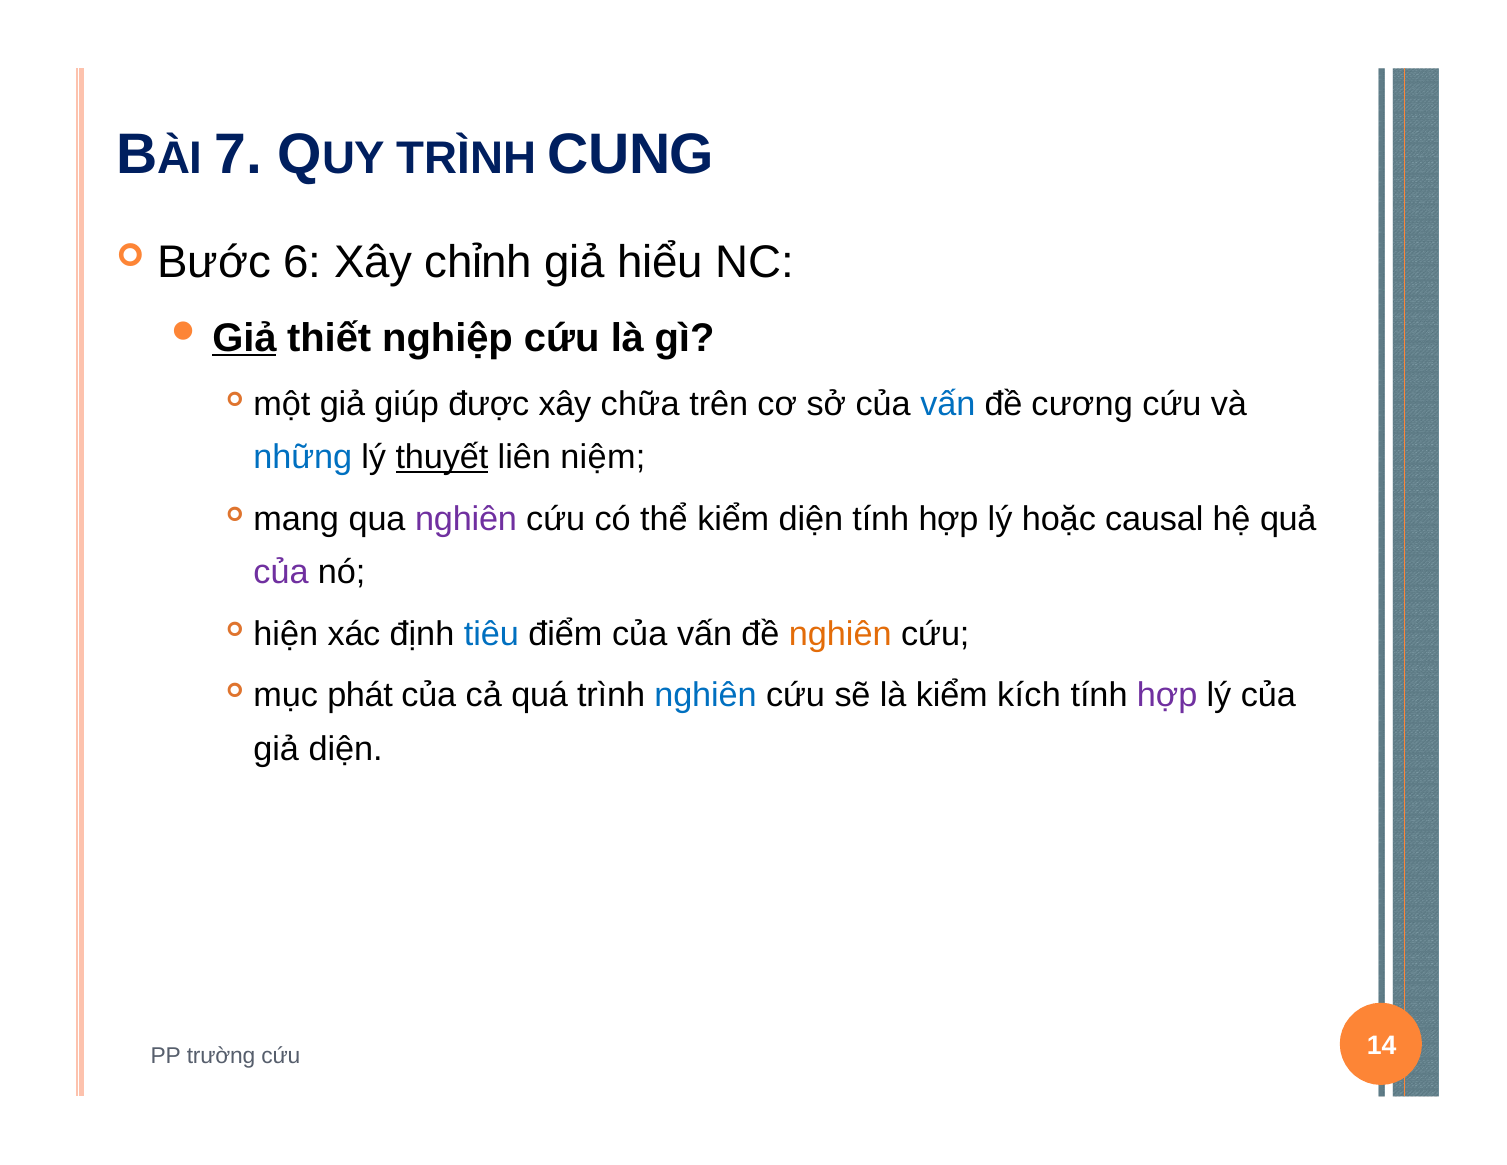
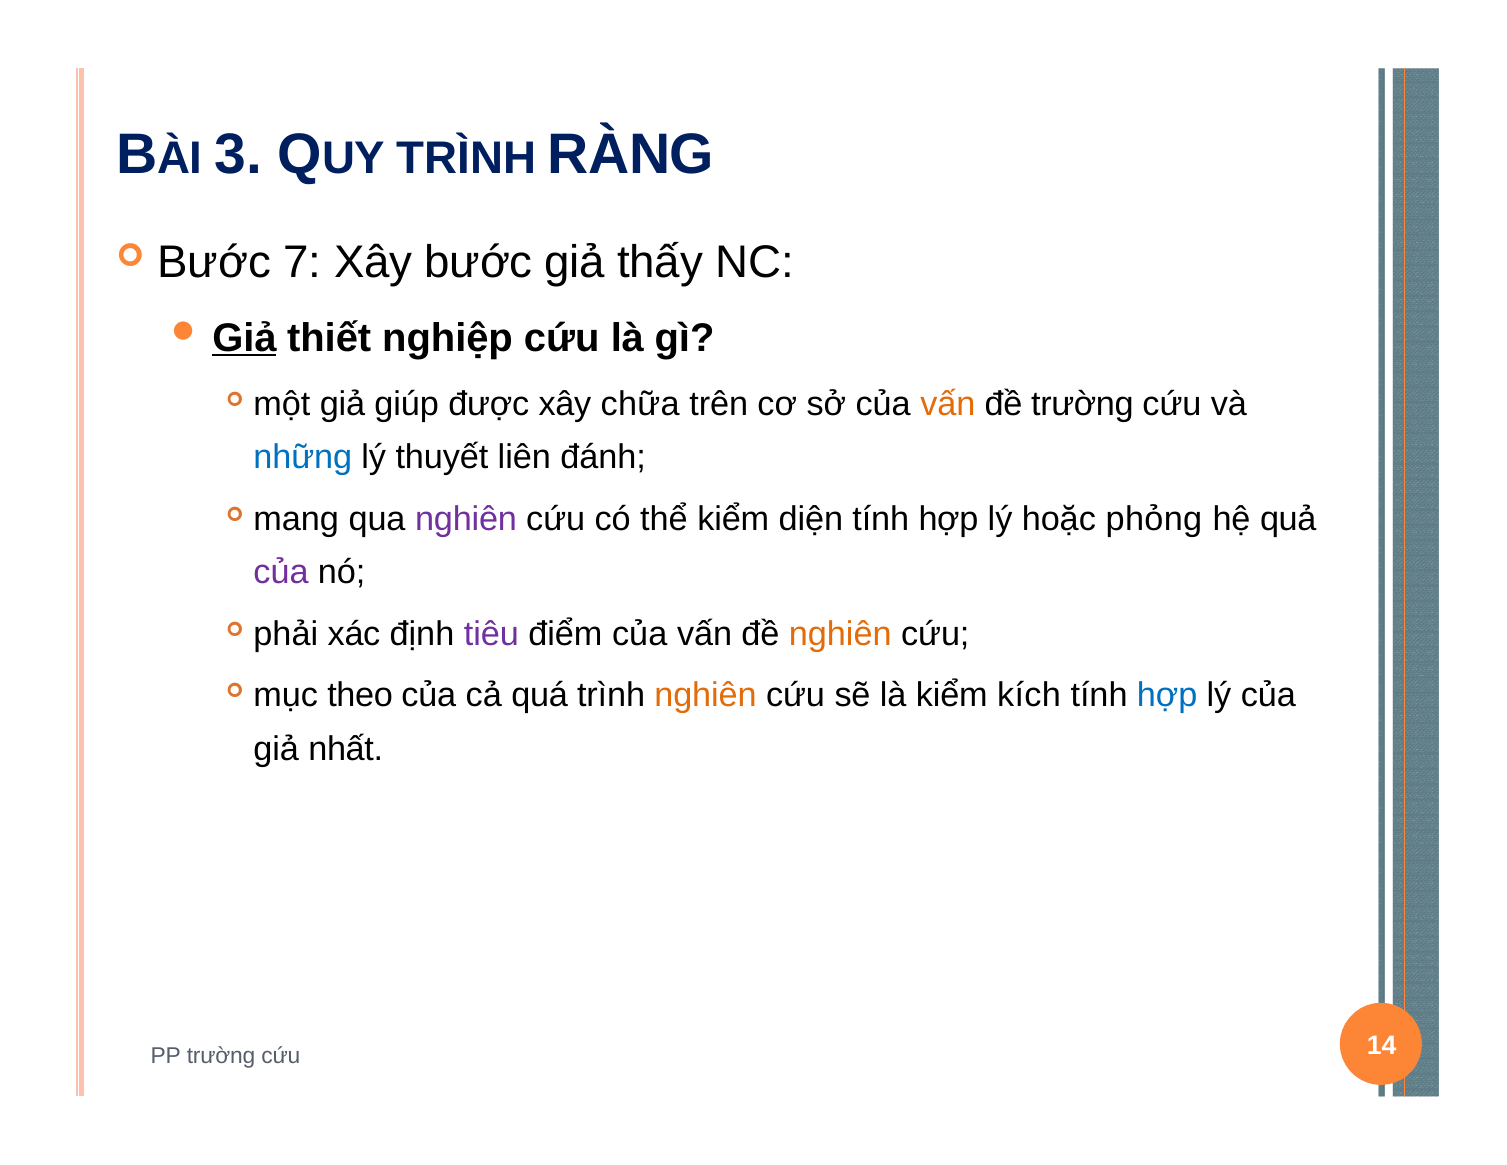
7: 7 -> 3
CUNG: CUNG -> RÀNG
6: 6 -> 7
Xây chỉnh: chỉnh -> bước
hiểu: hiểu -> thấy
vấn at (948, 404) colour: blue -> orange
đề cương: cương -> trường
thuyết underline: present -> none
niệm: niệm -> đánh
causal: causal -> phỏng
hiện: hiện -> phải
tiêu colour: blue -> purple
phát: phát -> theo
nghiên at (706, 695) colour: blue -> orange
hợp at (1167, 695) colour: purple -> blue
giả diện: diện -> nhất
